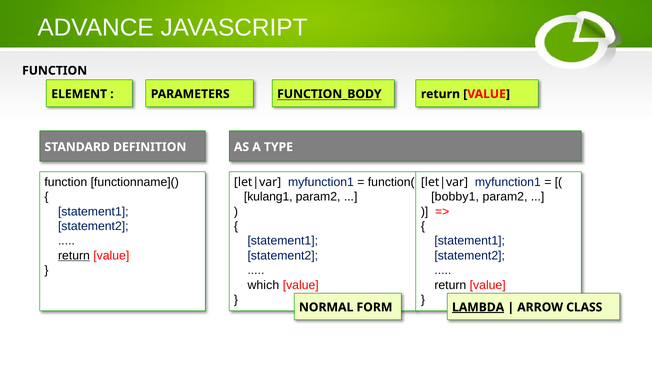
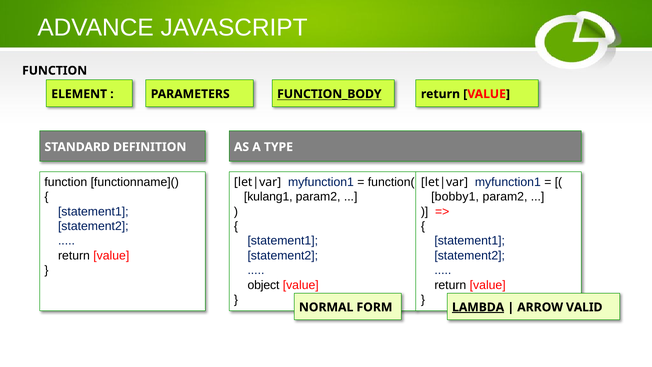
return at (74, 255) underline: present -> none
which: which -> object
CLASS: CLASS -> VALID
